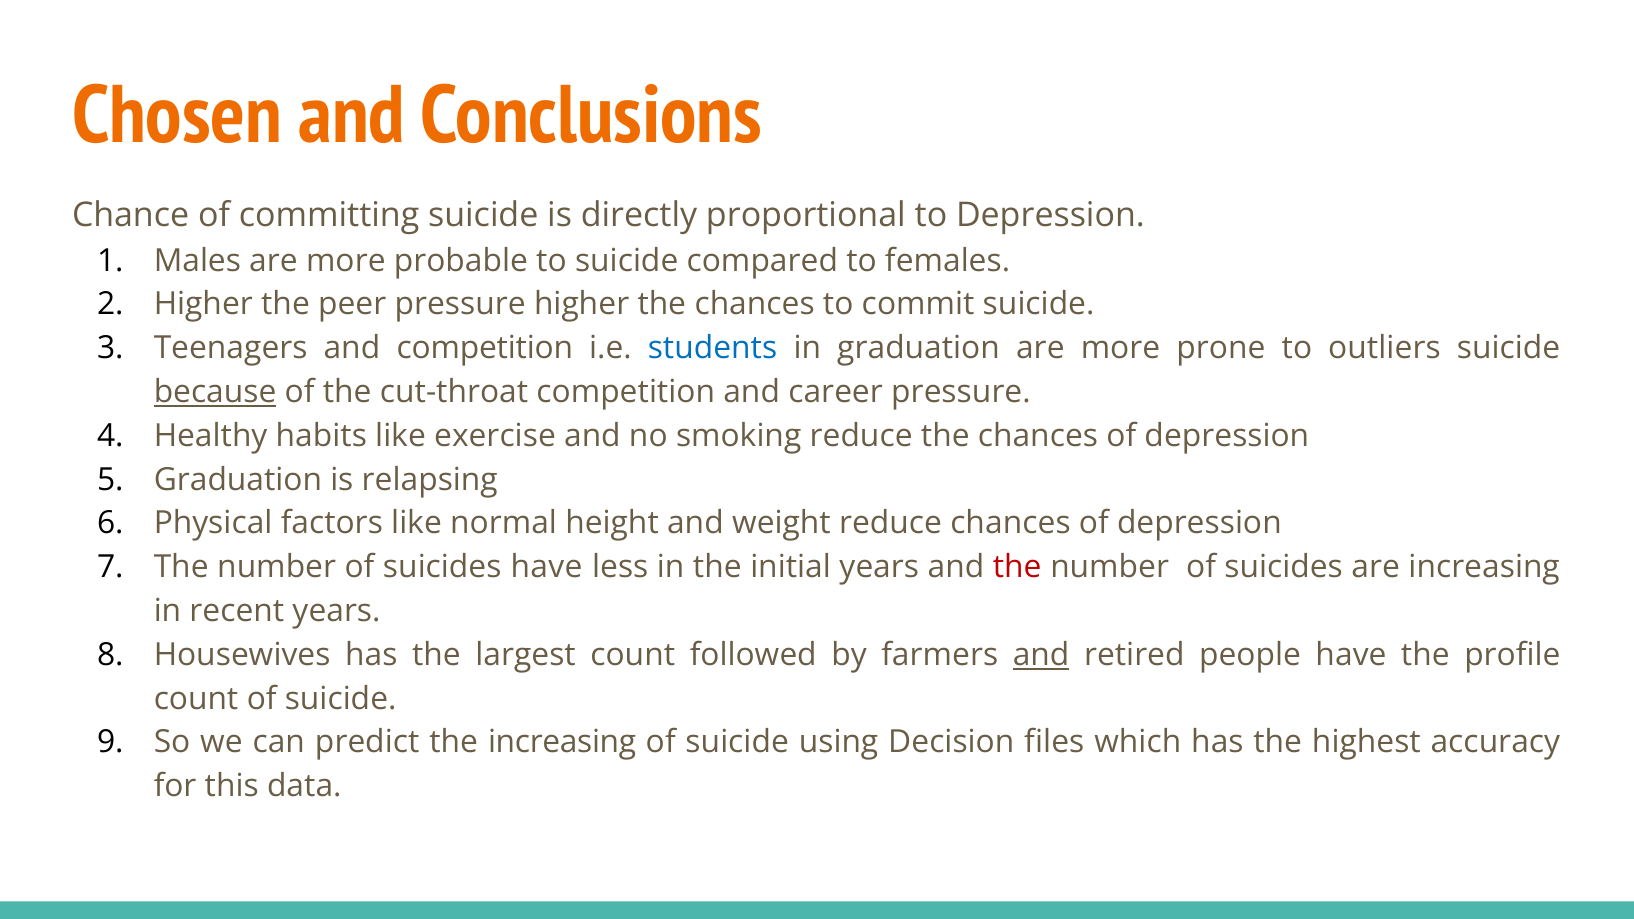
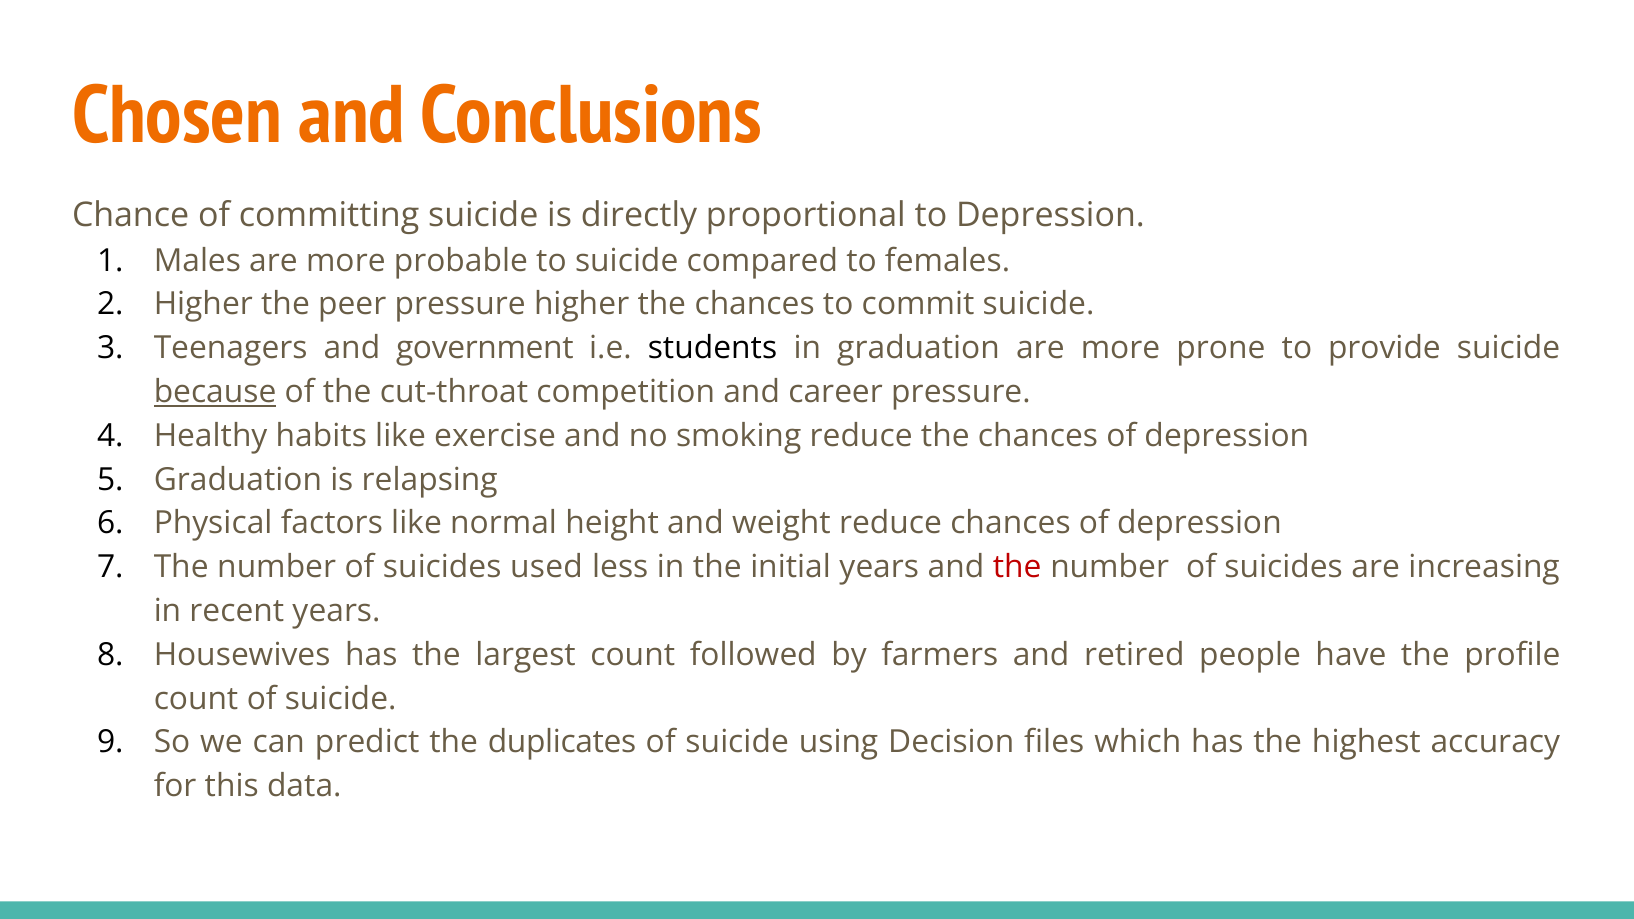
and competition: competition -> government
students colour: blue -> black
outliers: outliers -> provide
suicides have: have -> used
and at (1041, 655) underline: present -> none
the increasing: increasing -> duplicates
